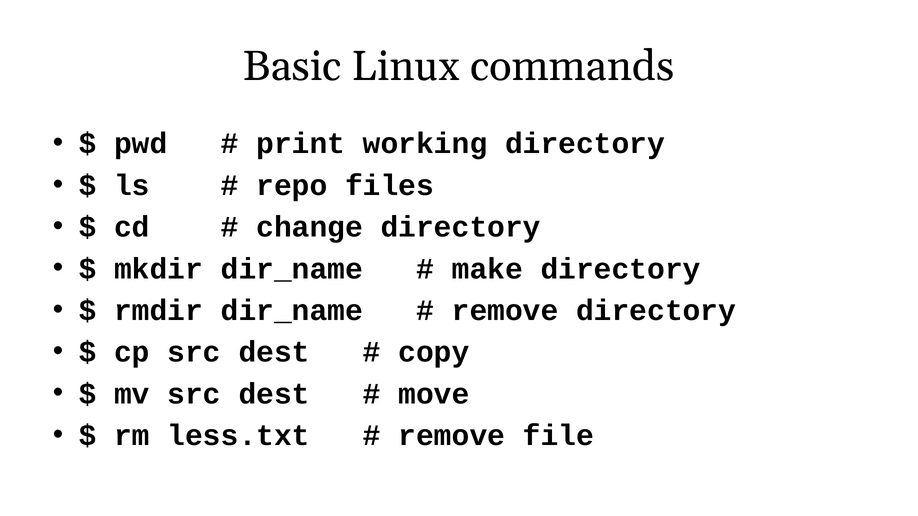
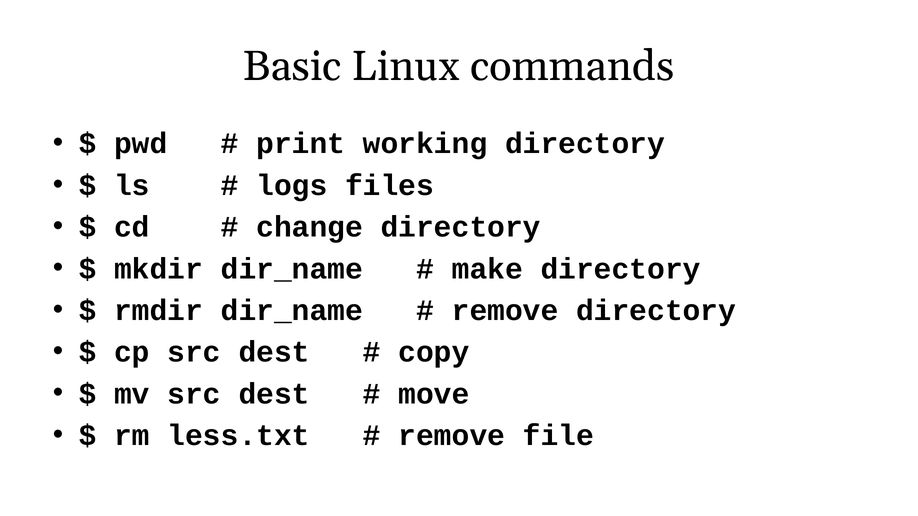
repo: repo -> logs
